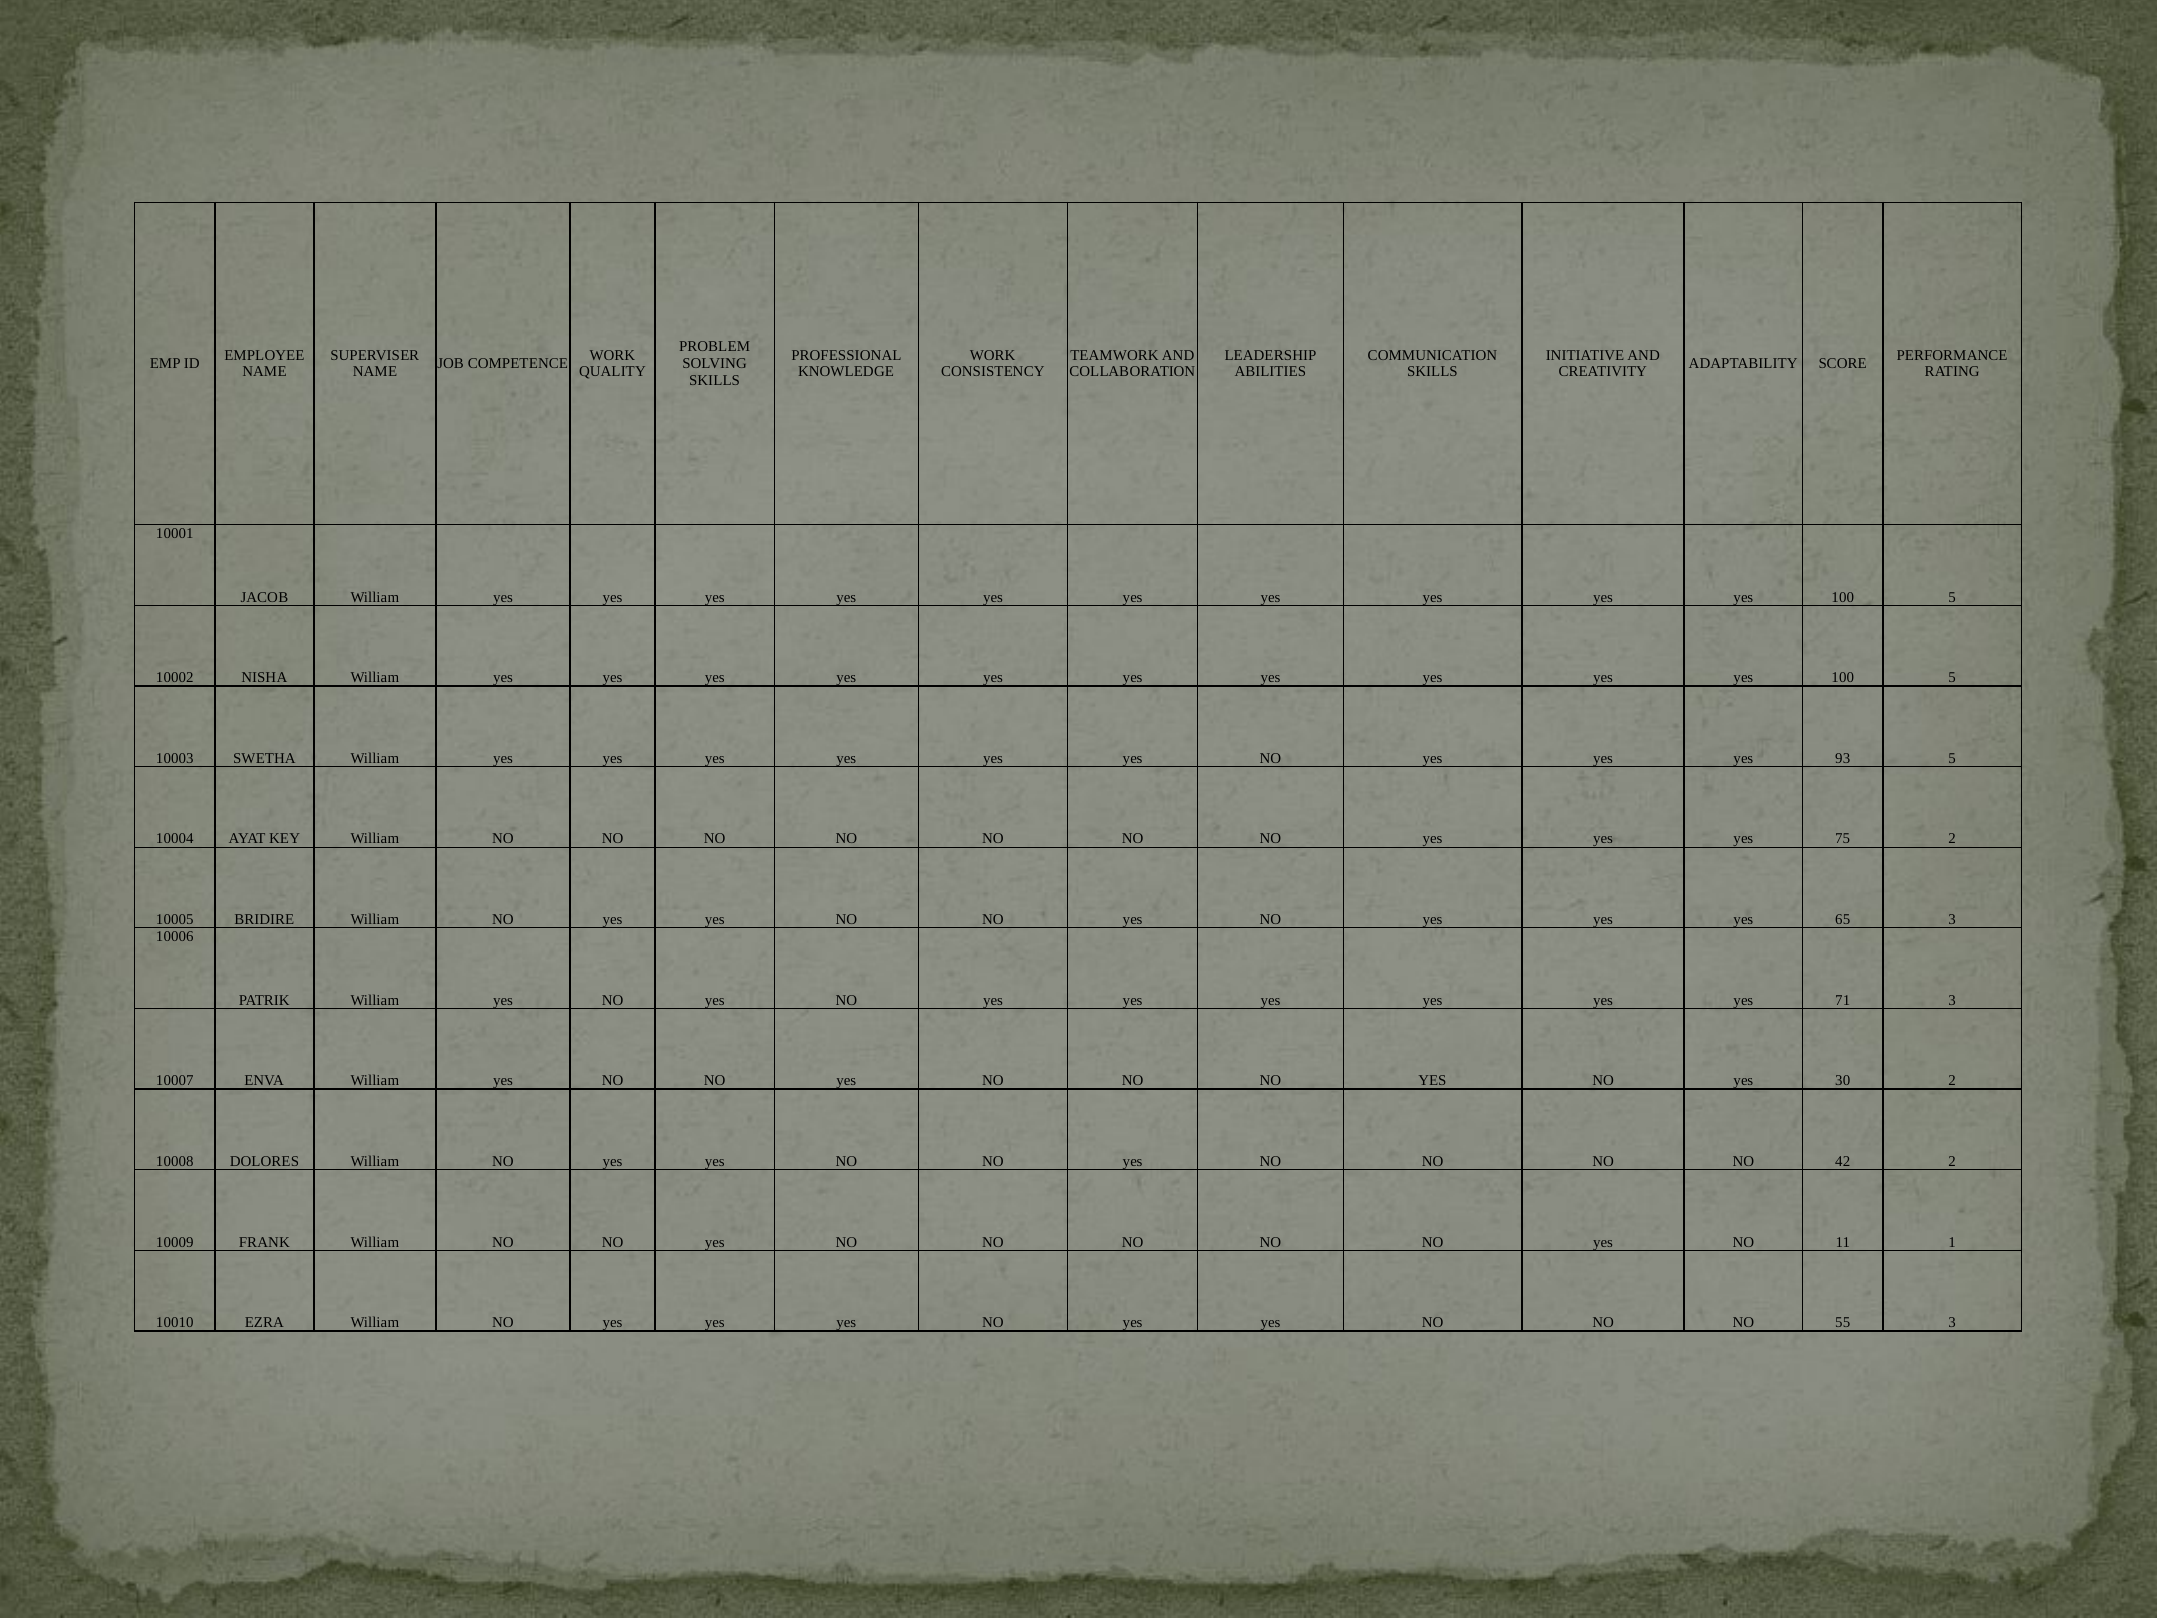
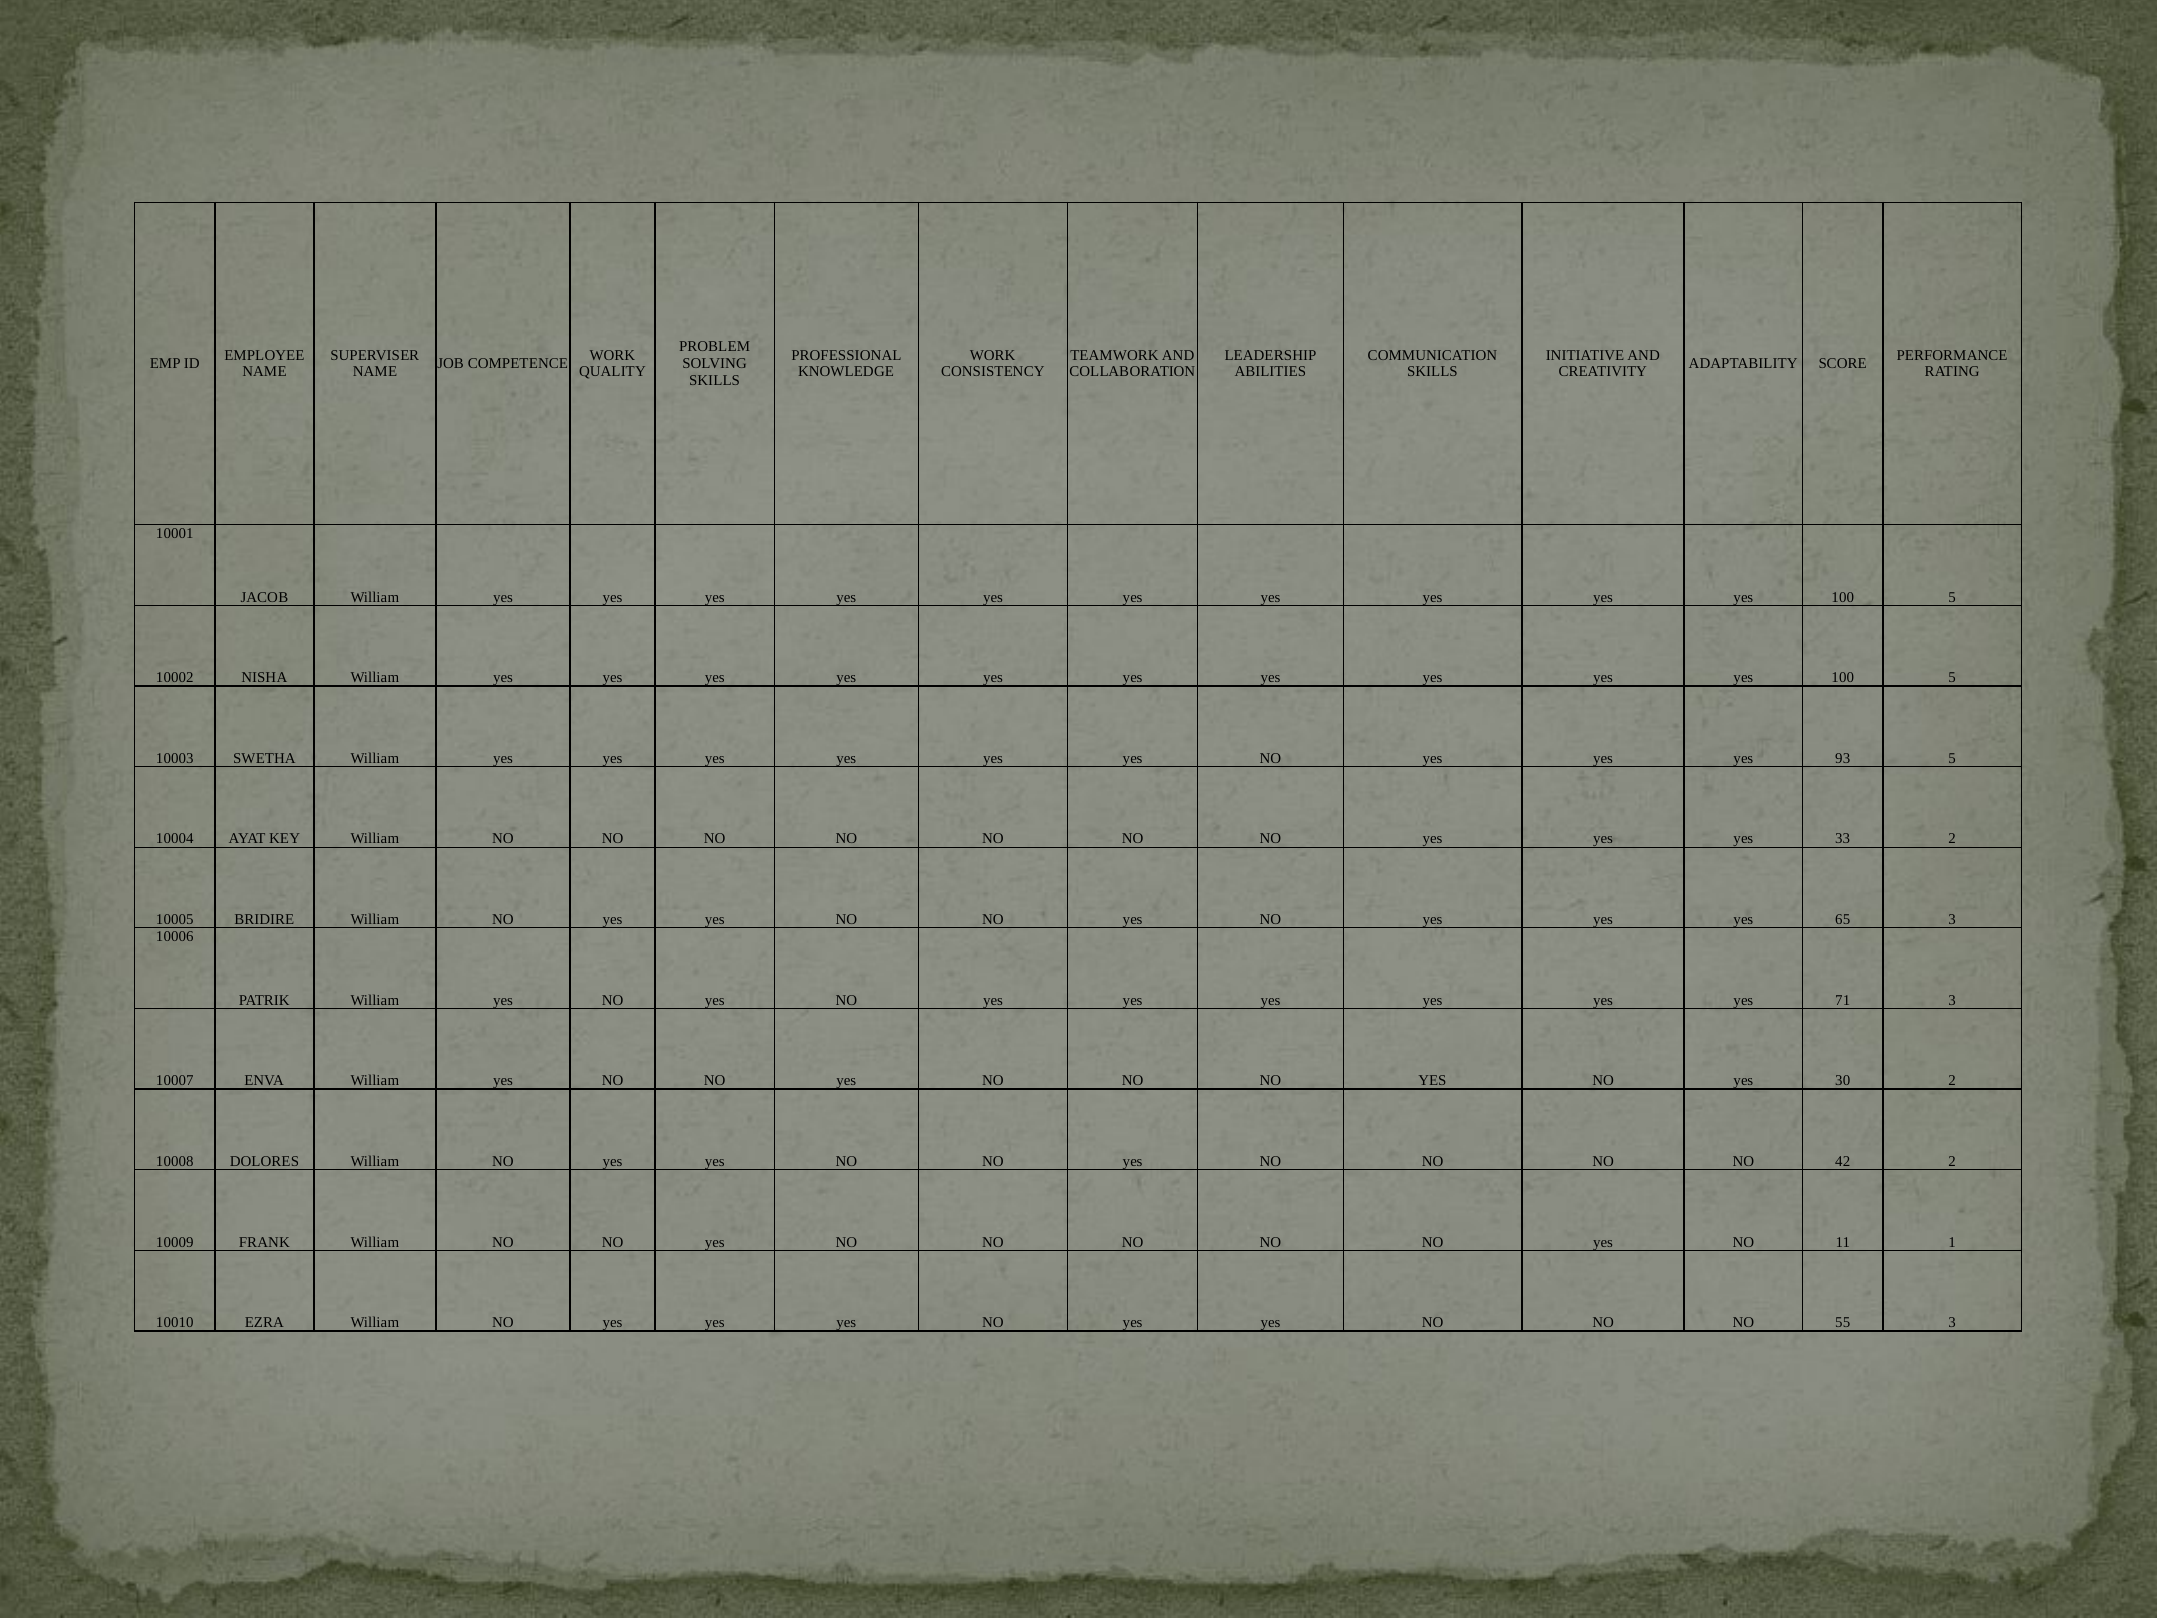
75: 75 -> 33
